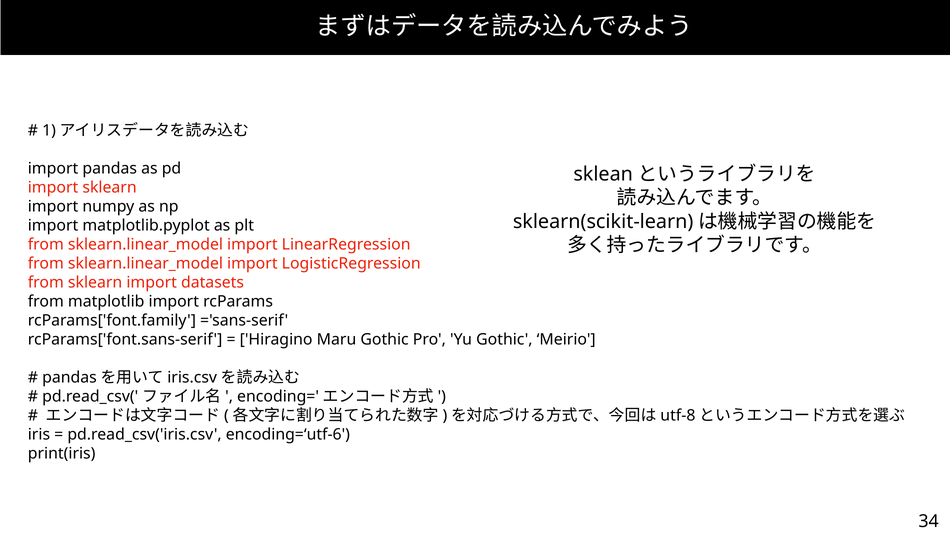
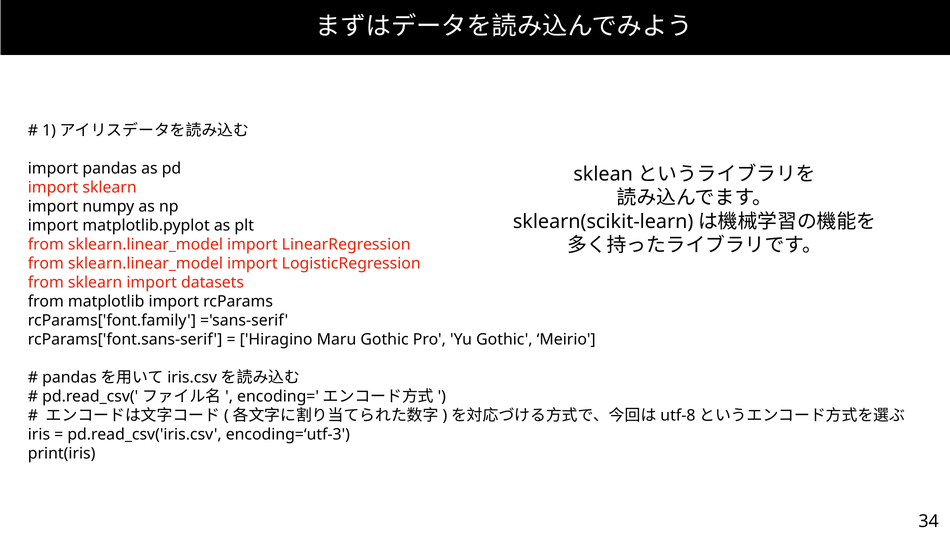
encoding=‘utf-6: encoding=‘utf-6 -> encoding=‘utf-3
